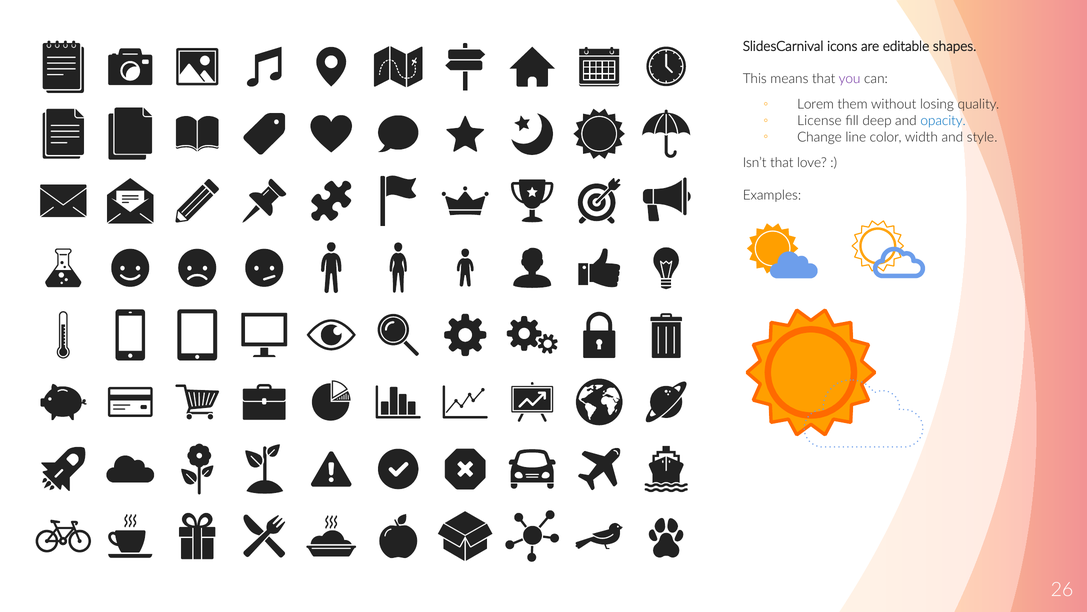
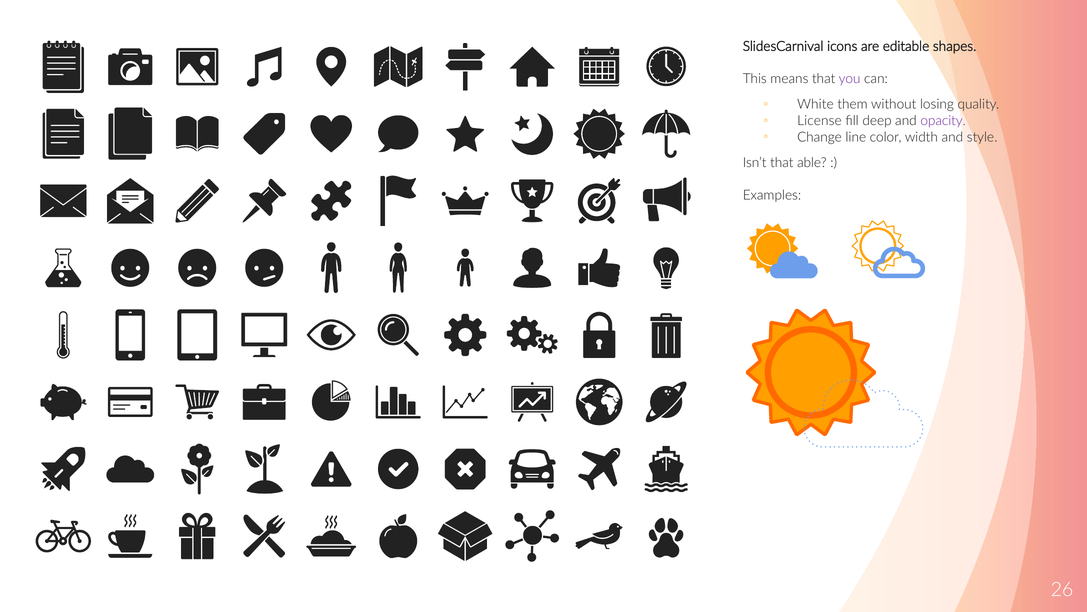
Lorem: Lorem -> White
opacity colour: blue -> purple
love: love -> able
